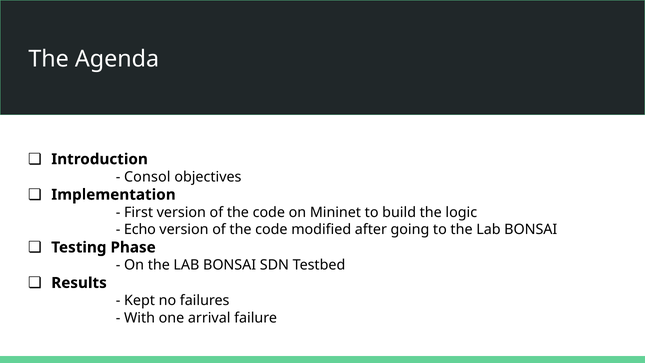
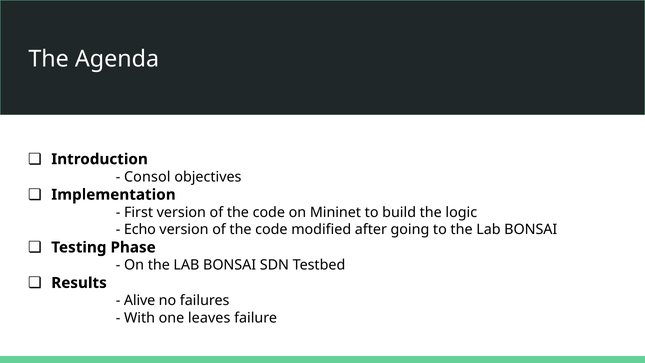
Kept: Kept -> Alive
arrival: arrival -> leaves
